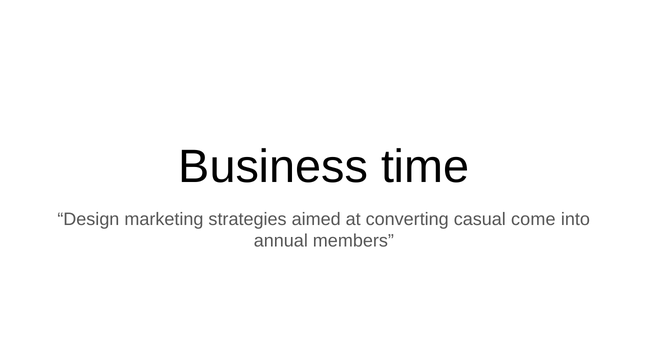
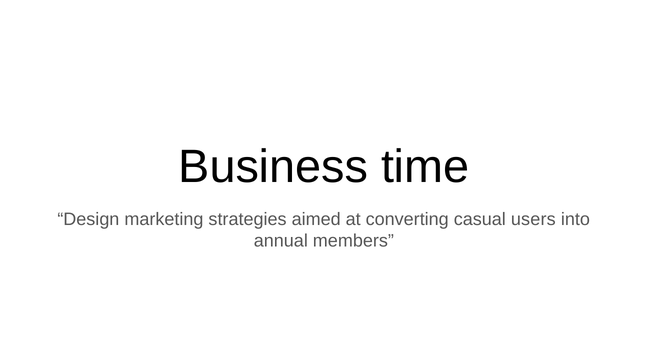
come: come -> users
